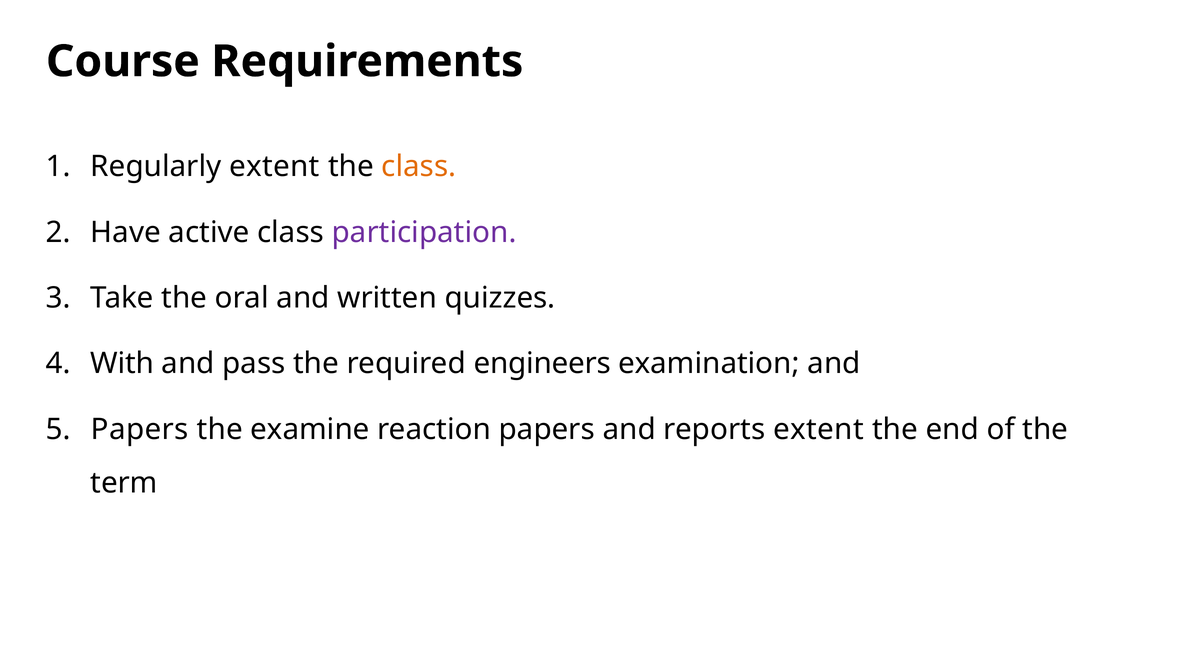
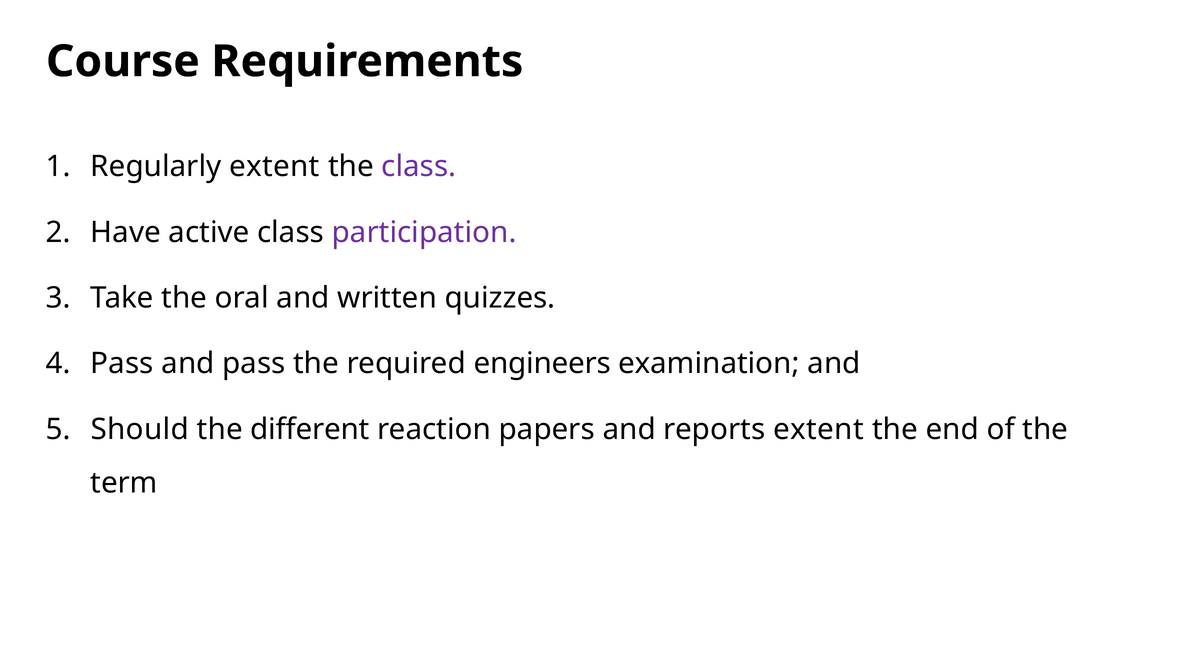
class at (419, 167) colour: orange -> purple
With at (122, 364): With -> Pass
Papers at (140, 429): Papers -> Should
examine: examine -> different
